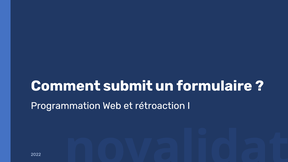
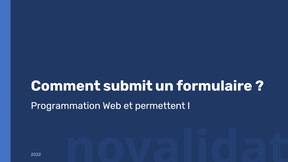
rétroaction: rétroaction -> permettent
